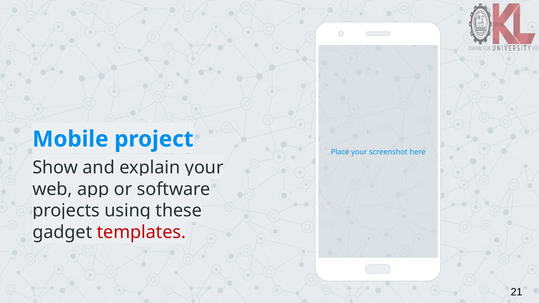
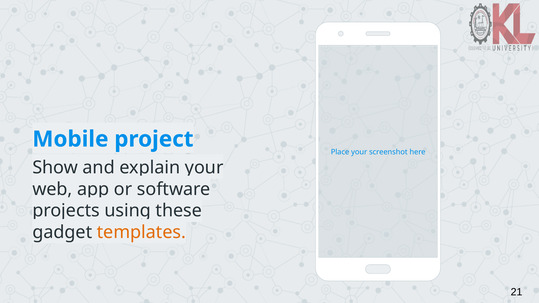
templates colour: red -> orange
